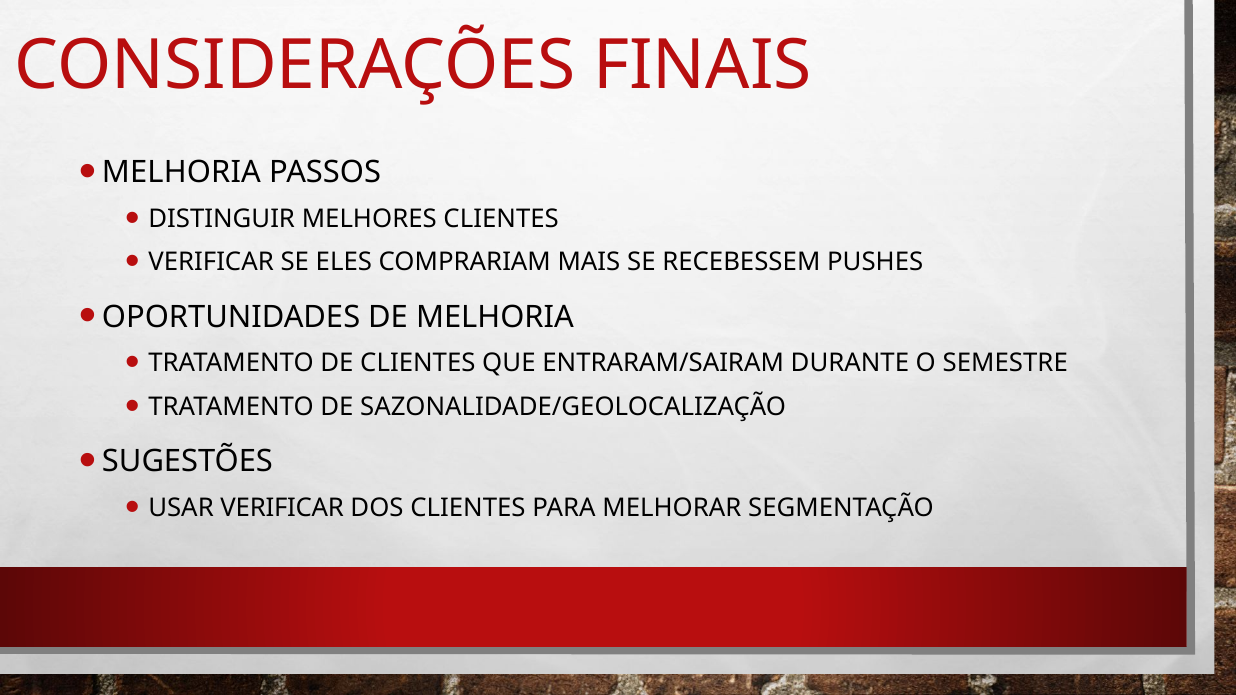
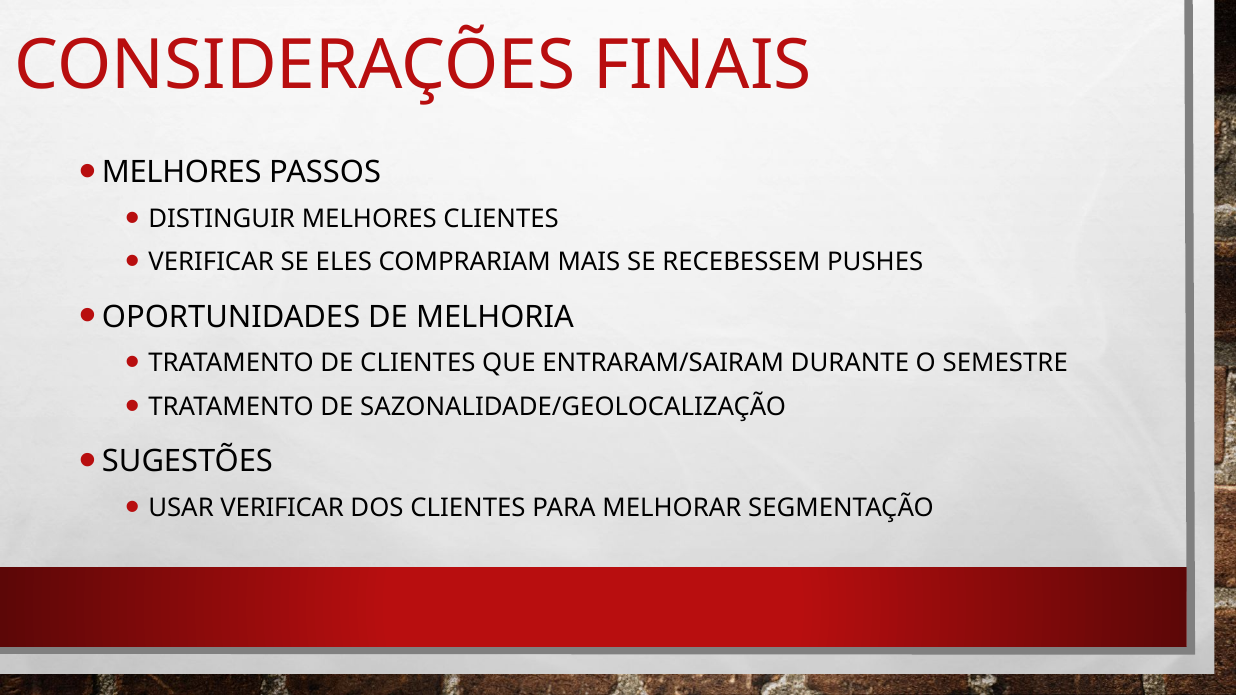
MELHORIA at (181, 173): MELHORIA -> MELHORES
